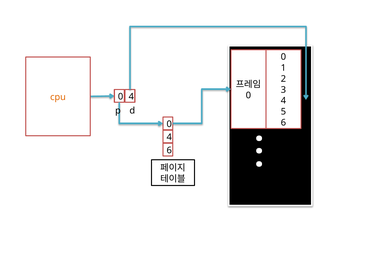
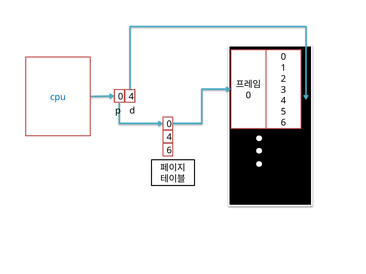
cpu colour: orange -> blue
